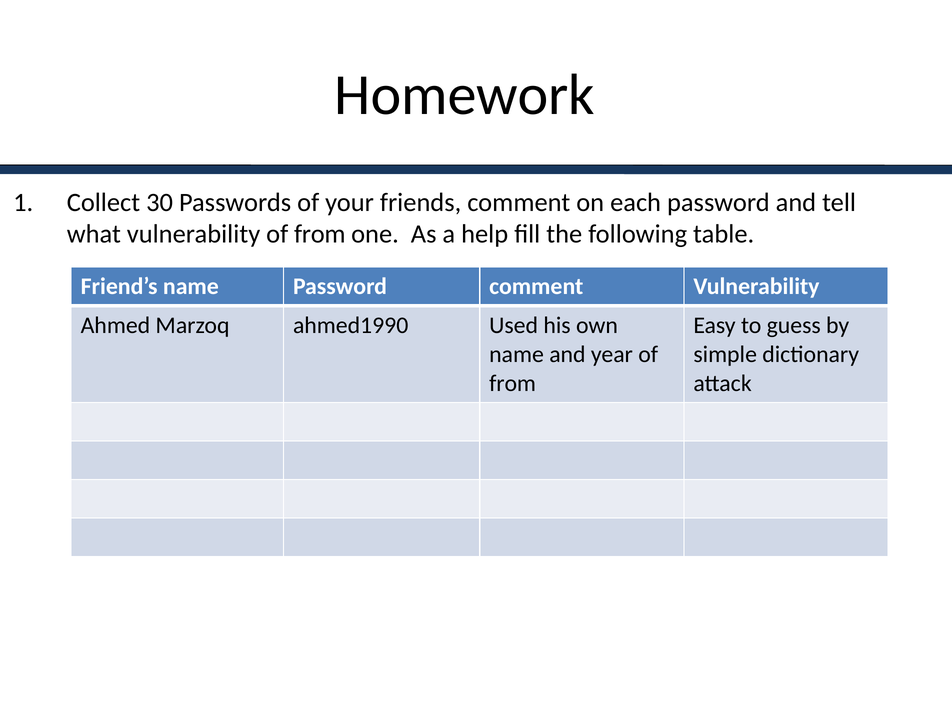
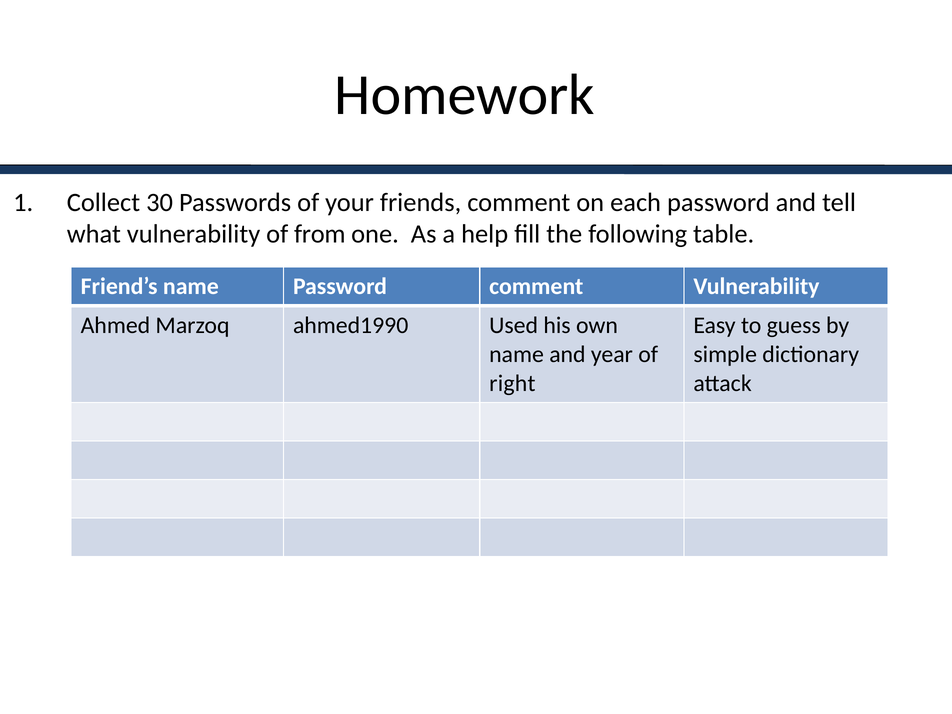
from at (513, 383): from -> right
